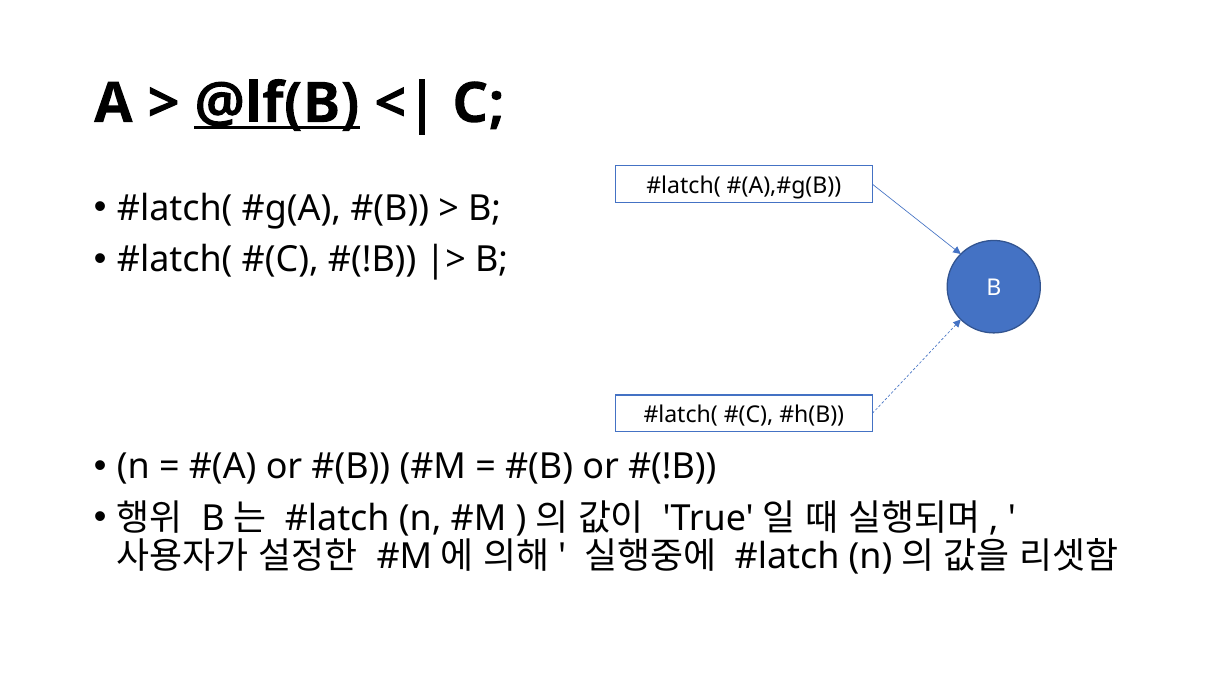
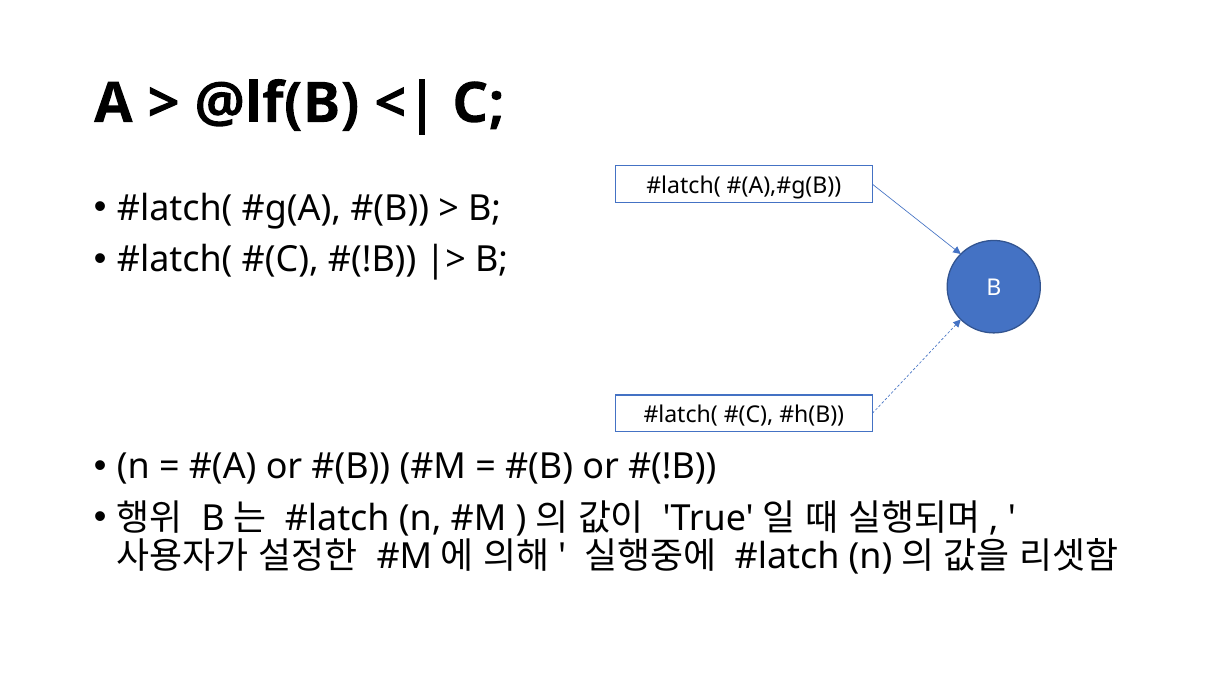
@lf(B underline: present -> none
